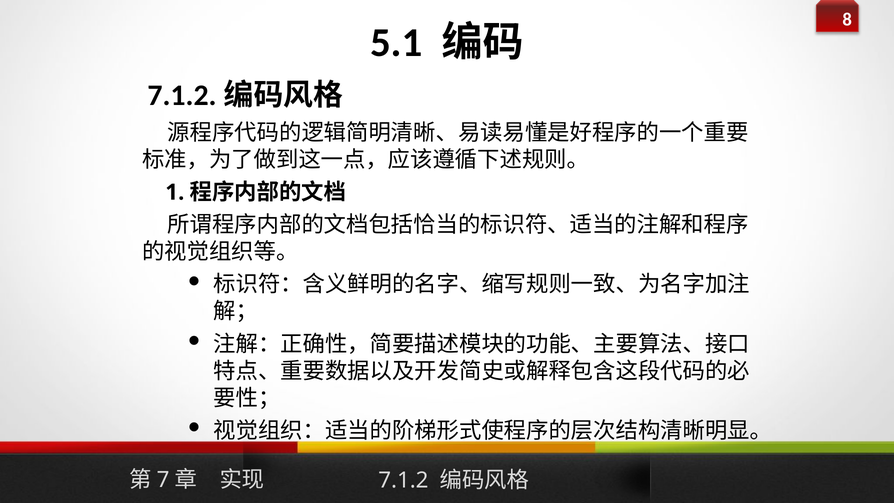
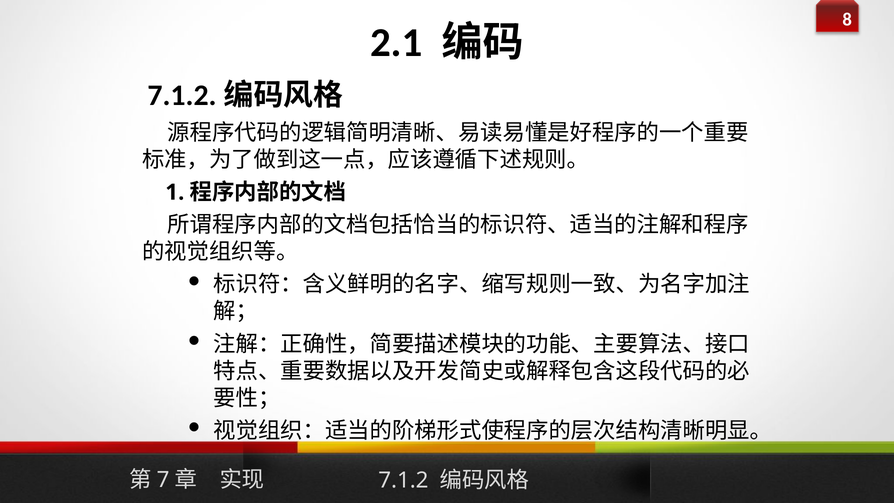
5.1: 5.1 -> 2.1
